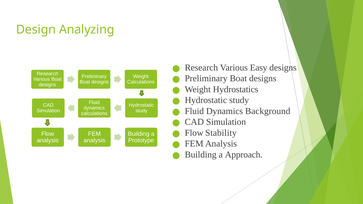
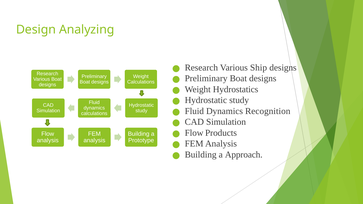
Easy: Easy -> Ship
Background: Background -> Recognition
Stability: Stability -> Products
